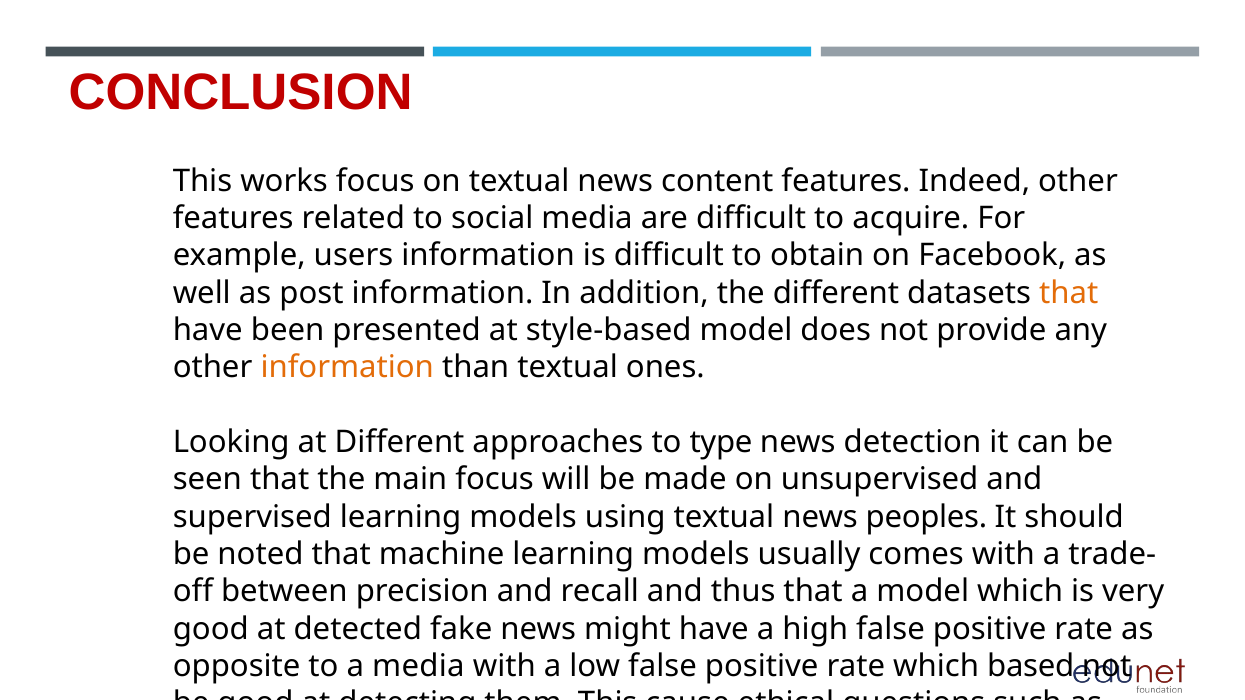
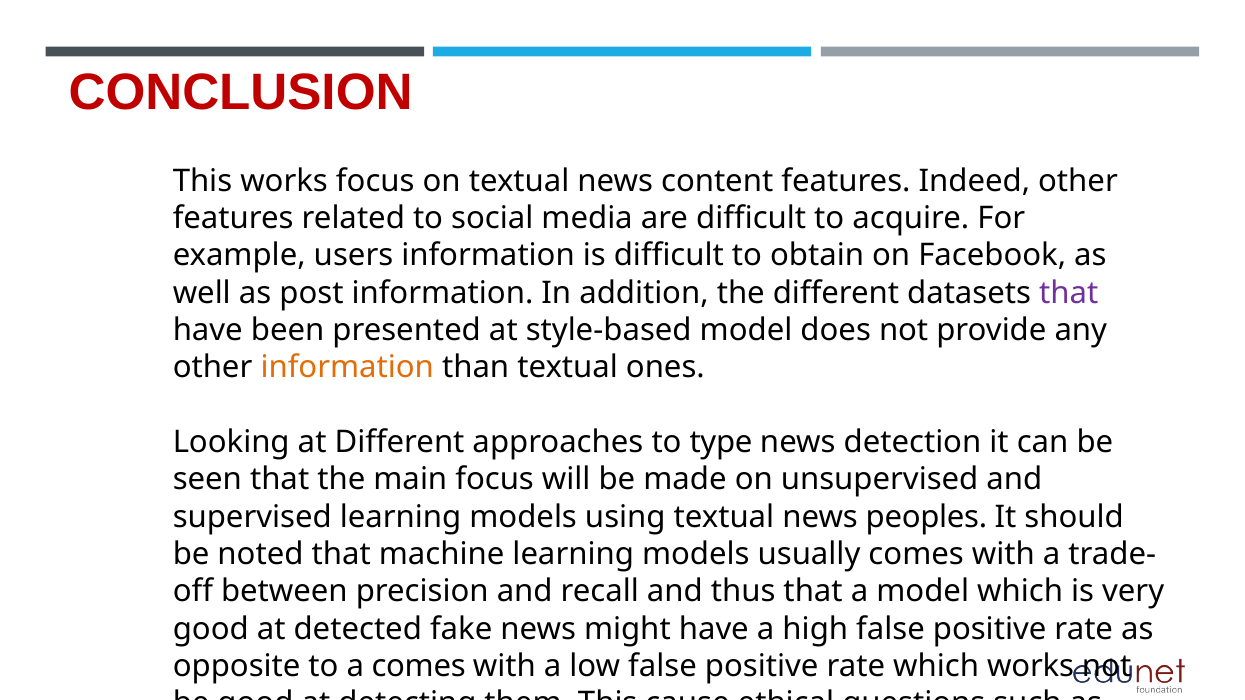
that at (1069, 293) colour: orange -> purple
a media: media -> comes
which based: based -> works
